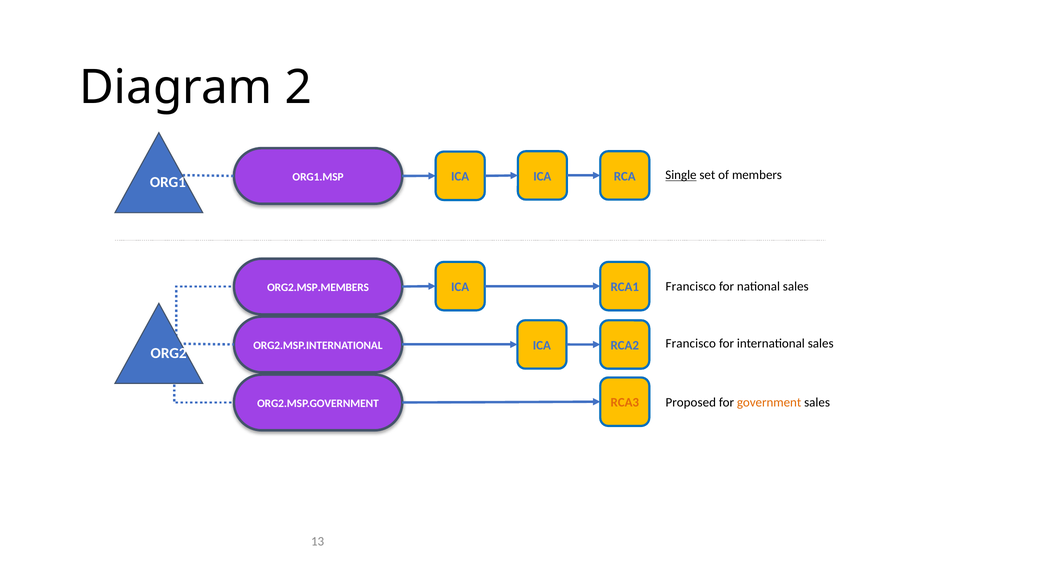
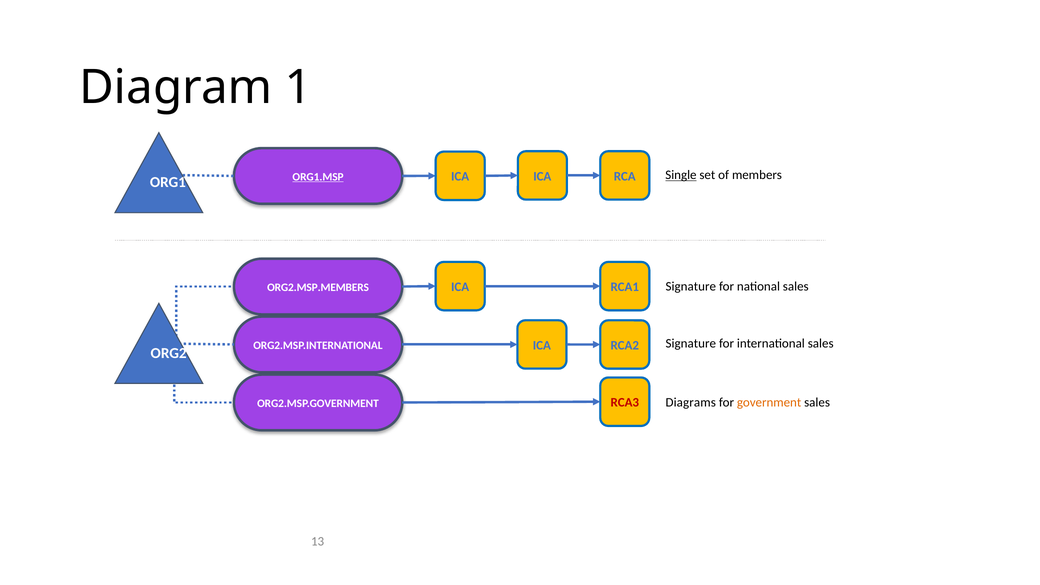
2: 2 -> 1
ORG1.MSP underline: none -> present
Francisco at (691, 287): Francisco -> Signature
Francisco at (691, 344): Francisco -> Signature
Proposed: Proposed -> Diagrams
RCA3 colour: orange -> red
